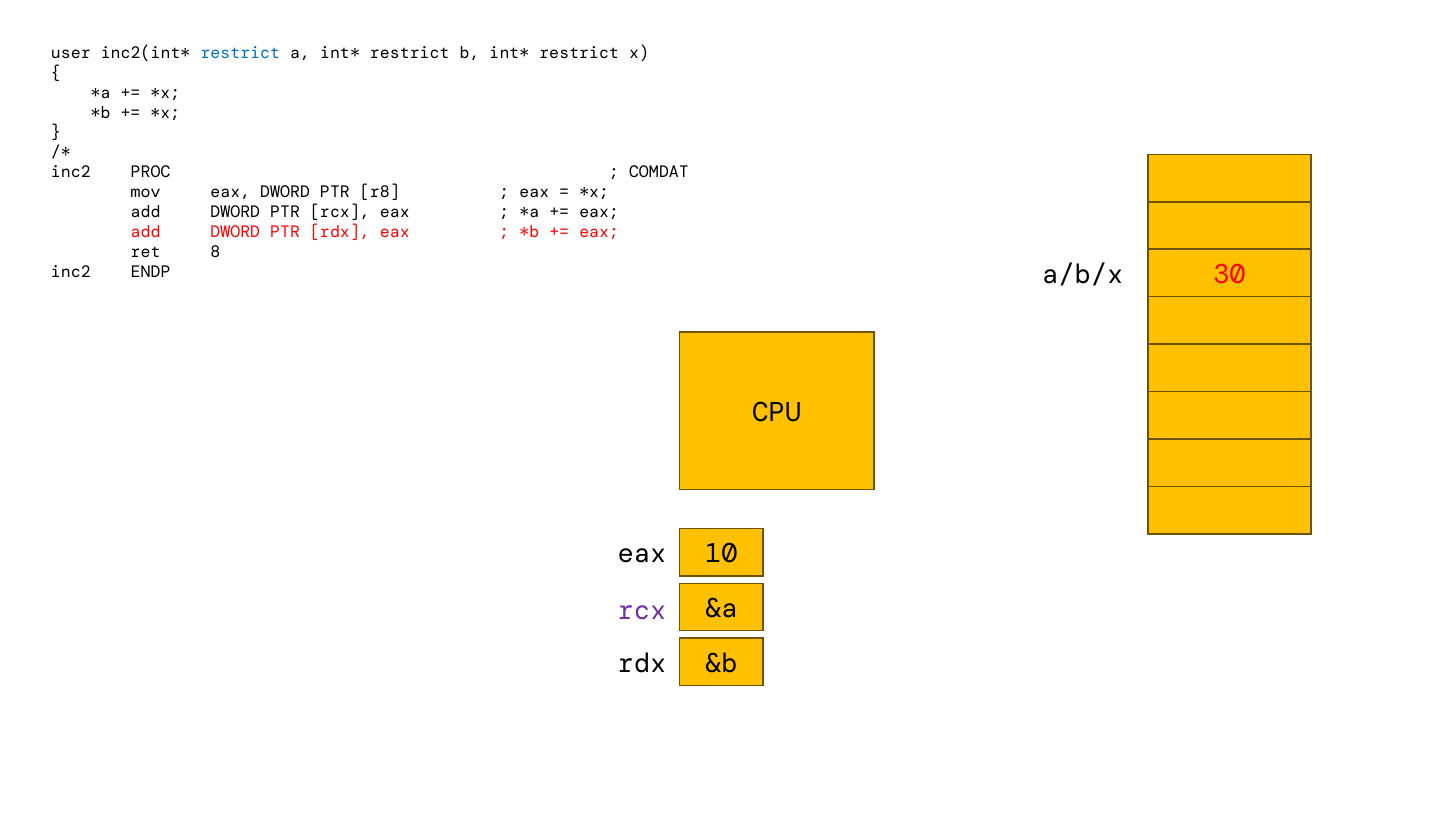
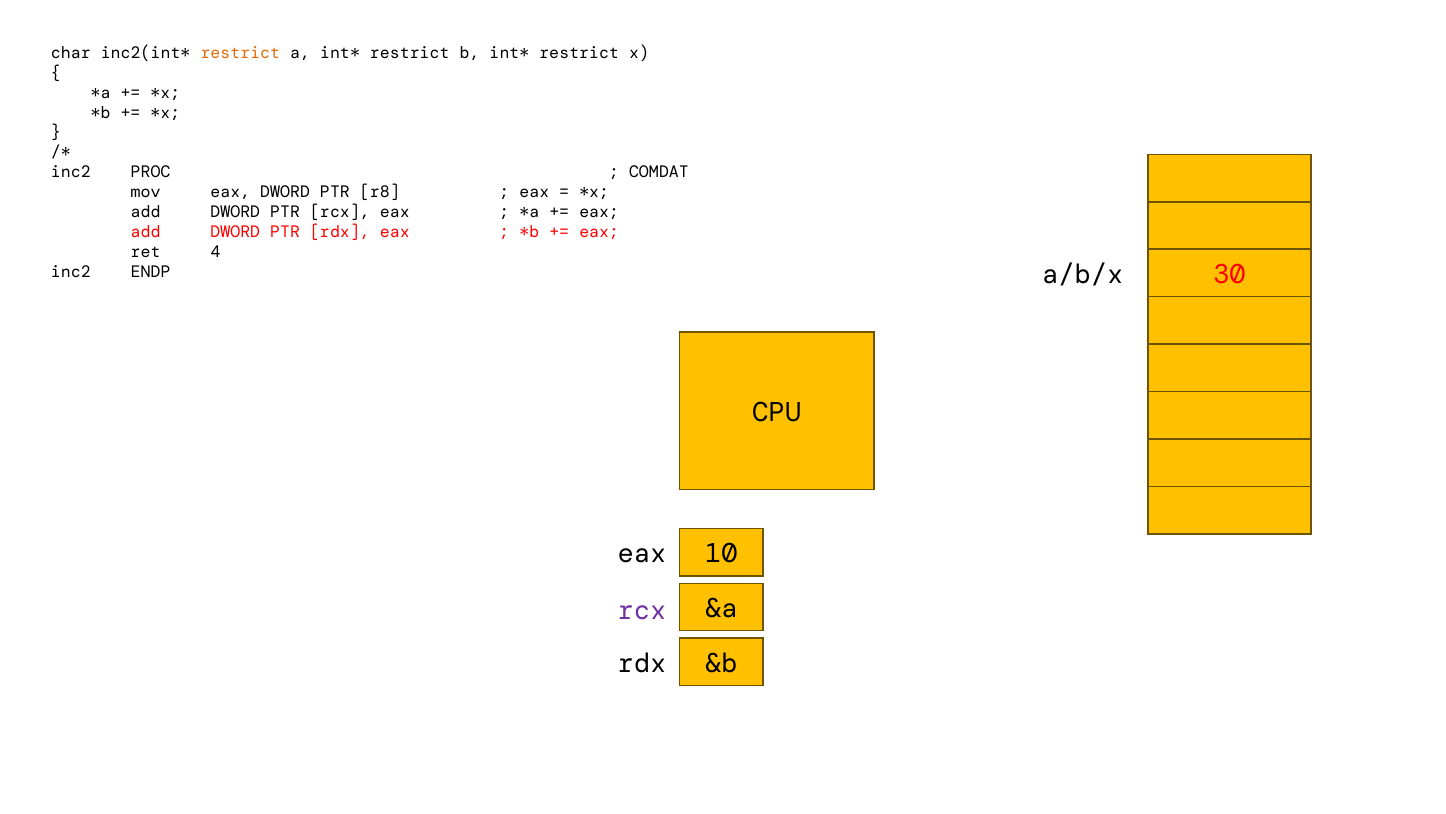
user: user -> char
restrict at (240, 53) colour: blue -> orange
8: 8 -> 4
